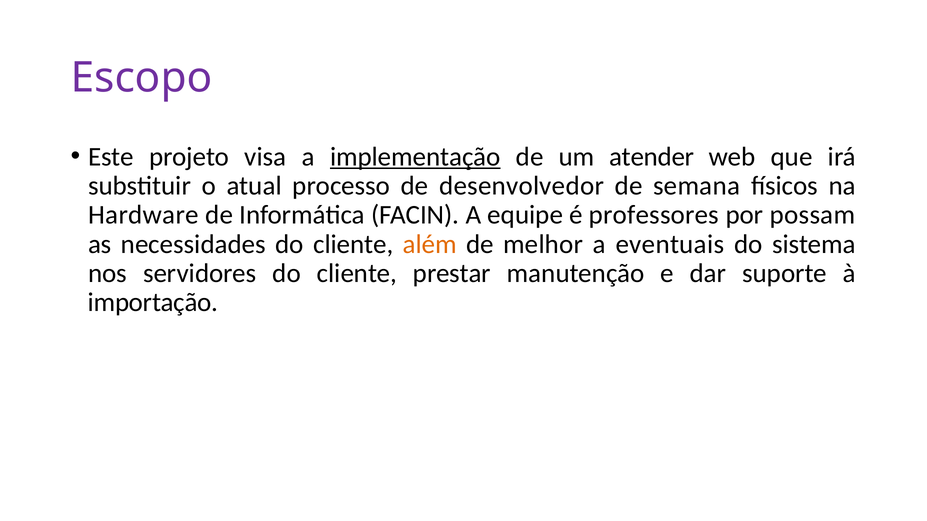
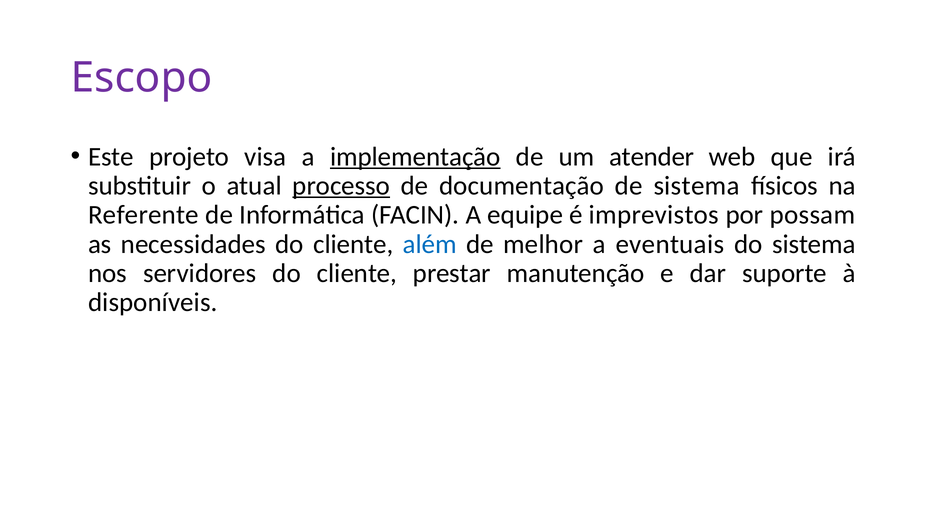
processo underline: none -> present
desenvolvedor: desenvolvedor -> documentação
de semana: semana -> sistema
Hardware: Hardware -> Referente
professores: professores -> imprevistos
além colour: orange -> blue
importação: importação -> disponíveis
